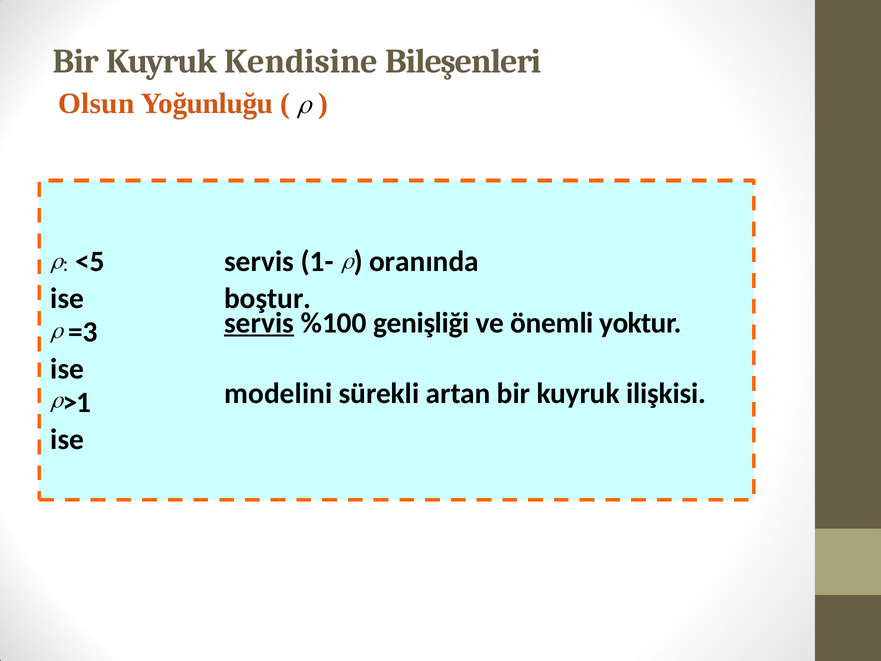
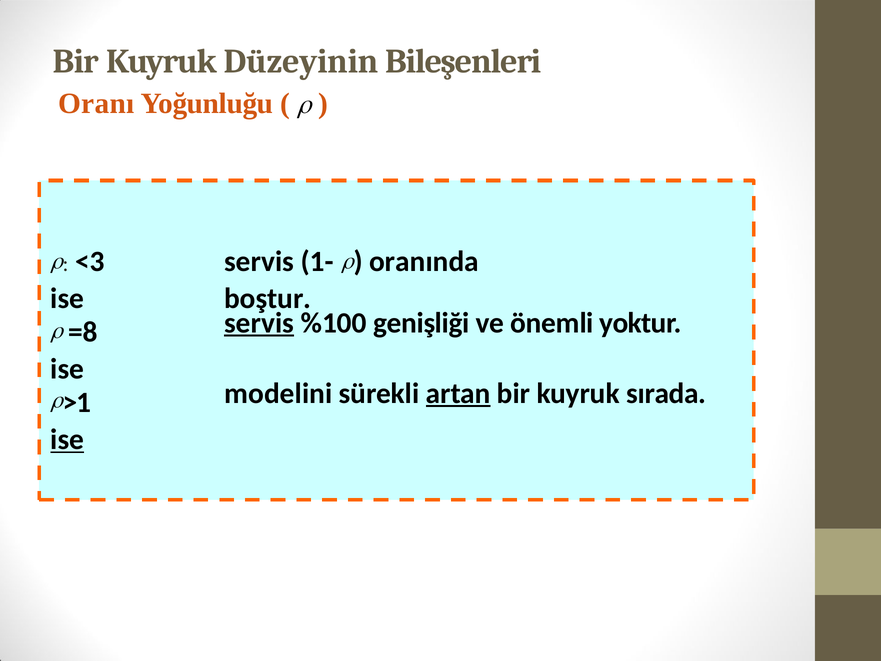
Kendisine: Kendisine -> Düzeyinin
Olsun: Olsun -> Oranı
<5: <5 -> <3
=3: =3 -> =8
artan underline: none -> present
ilişkisi: ilişkisi -> sırada
ise at (67, 439) underline: none -> present
